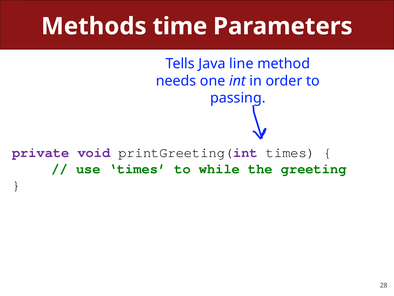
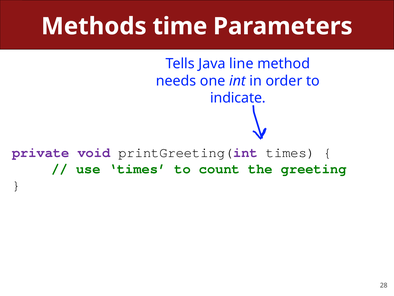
passing: passing -> indicate
while: while -> count
